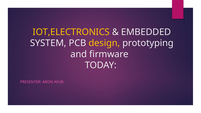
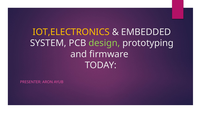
design colour: yellow -> light green
